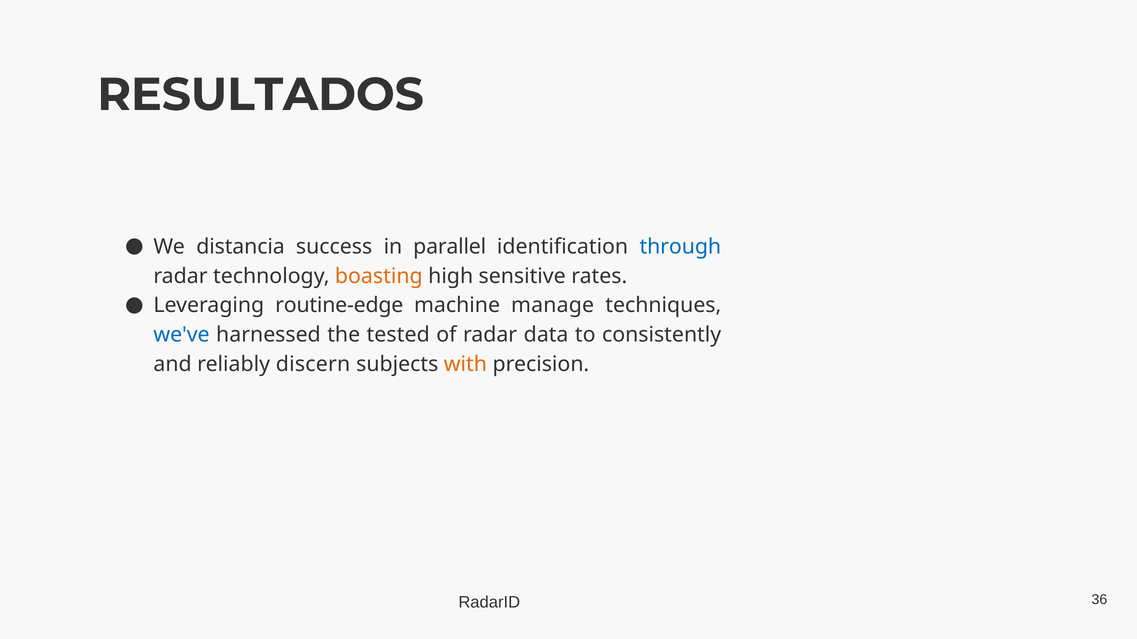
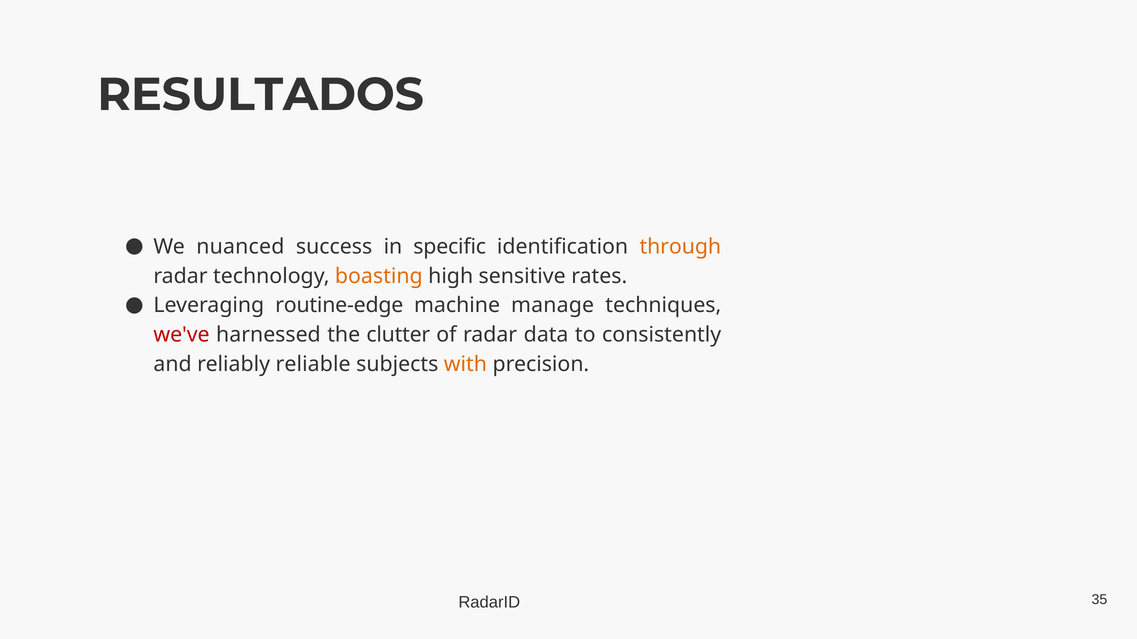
distancia: distancia -> nuanced
parallel: parallel -> specific
through colour: blue -> orange
we've colour: blue -> red
tested: tested -> clutter
discern: discern -> reliable
36: 36 -> 35
